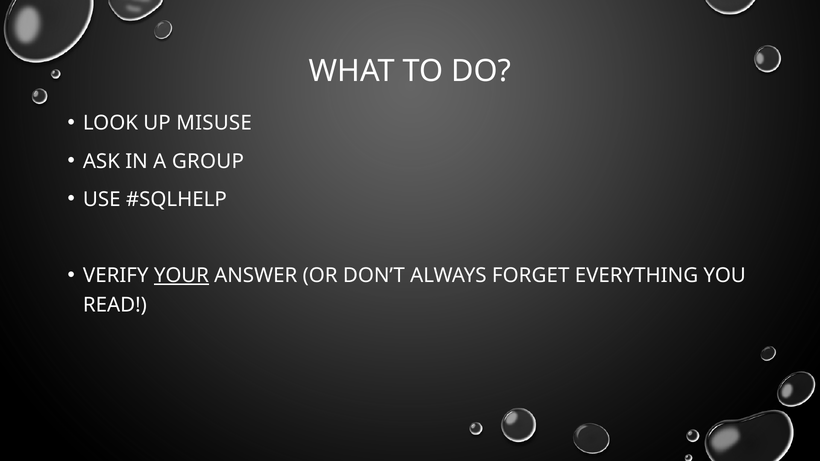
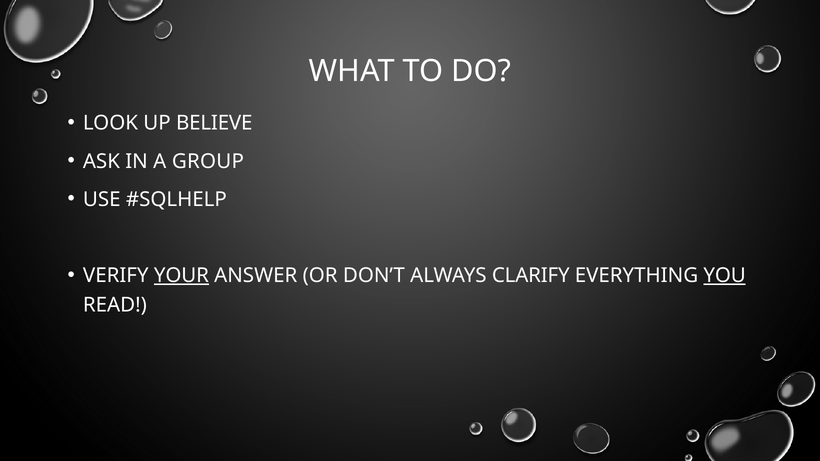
MISUSE: MISUSE -> BELIEVE
FORGET: FORGET -> CLARIFY
YOU underline: none -> present
